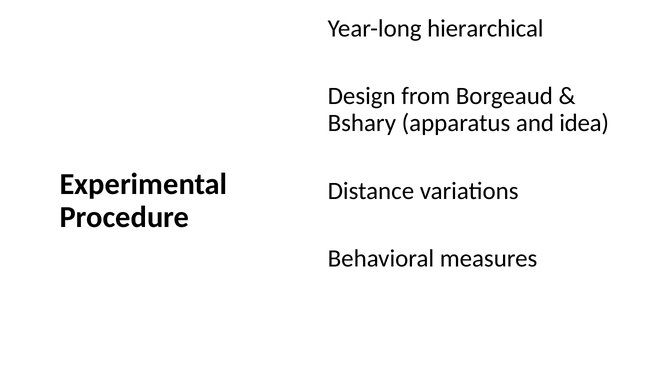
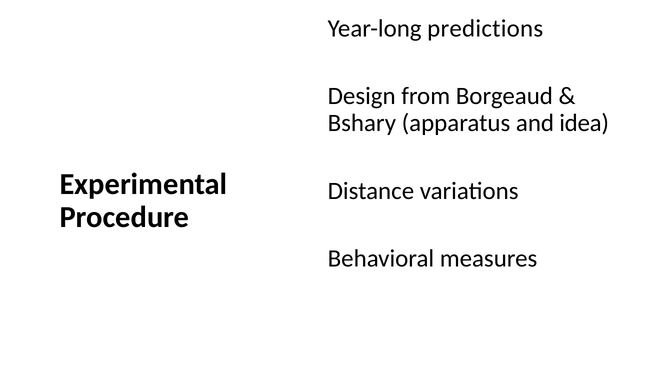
hierarchical: hierarchical -> predictions
